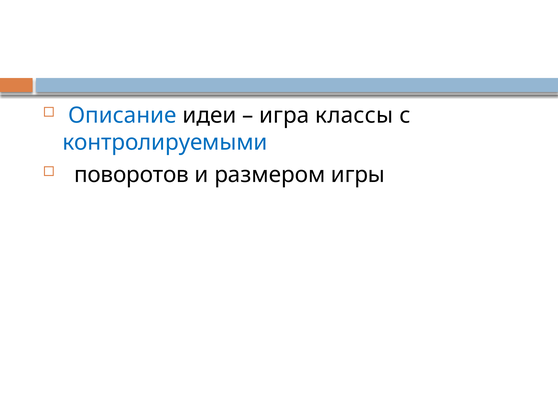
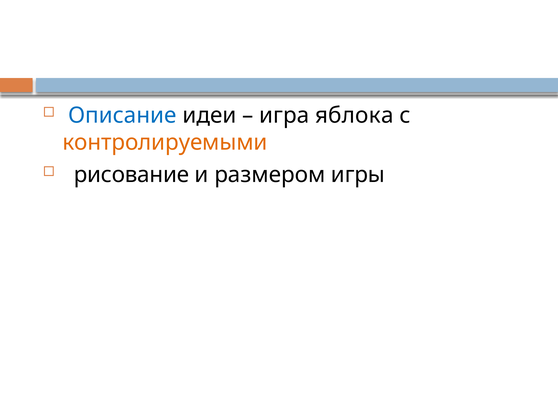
классы: классы -> яблока
контролируемыми colour: blue -> orange
поворотов: поворотов -> рисование
